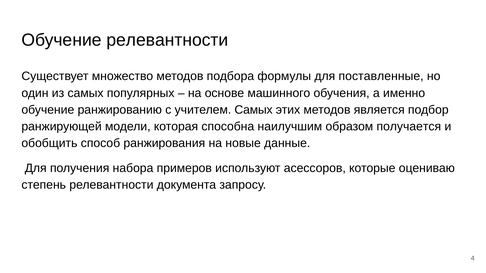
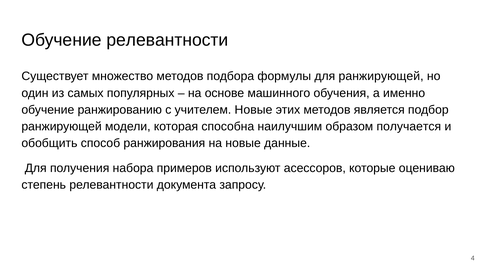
для поставленные: поставленные -> ранжирующей
учителем Самых: Самых -> Новые
